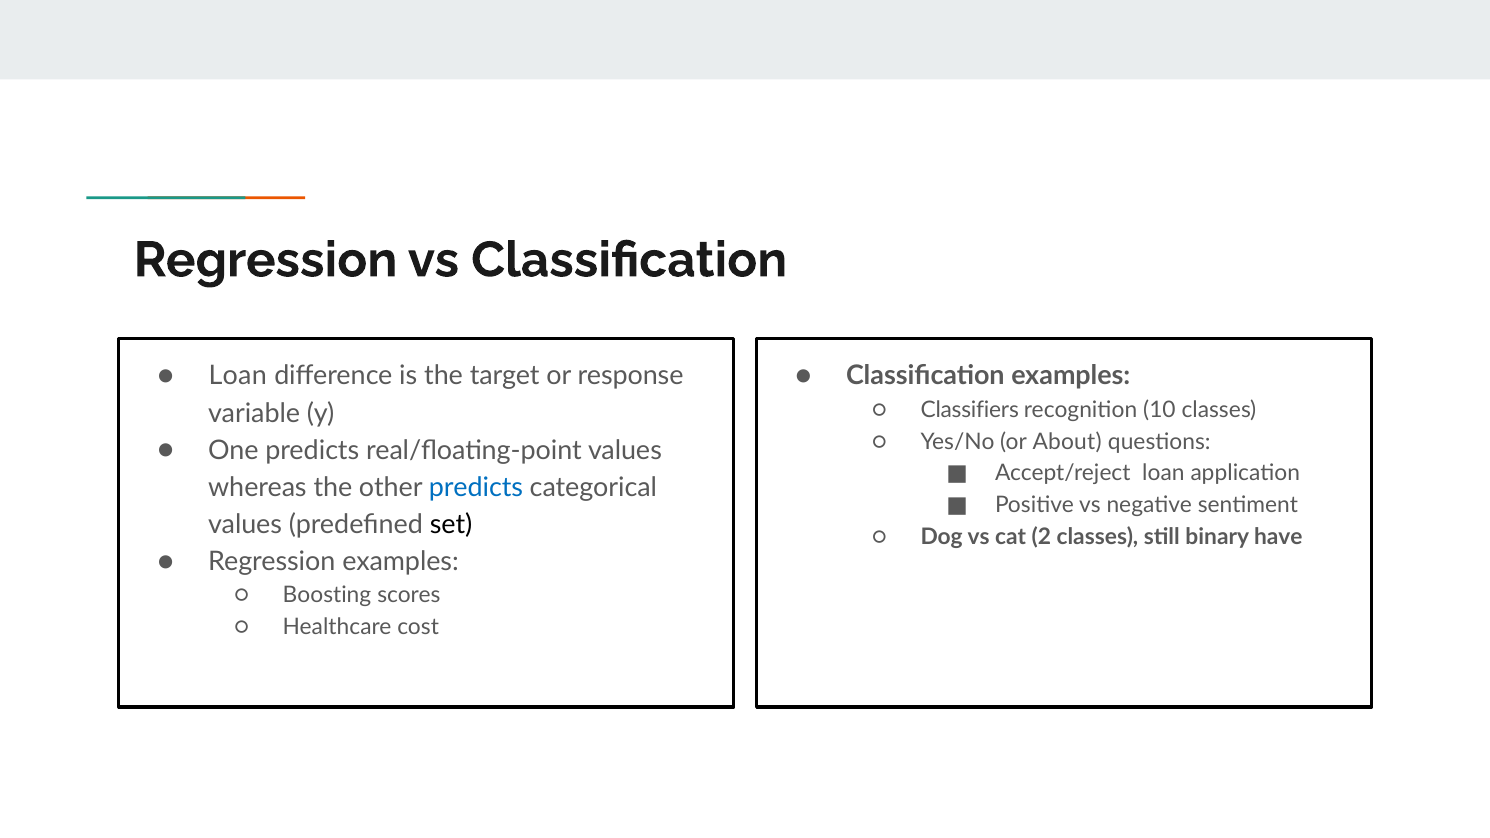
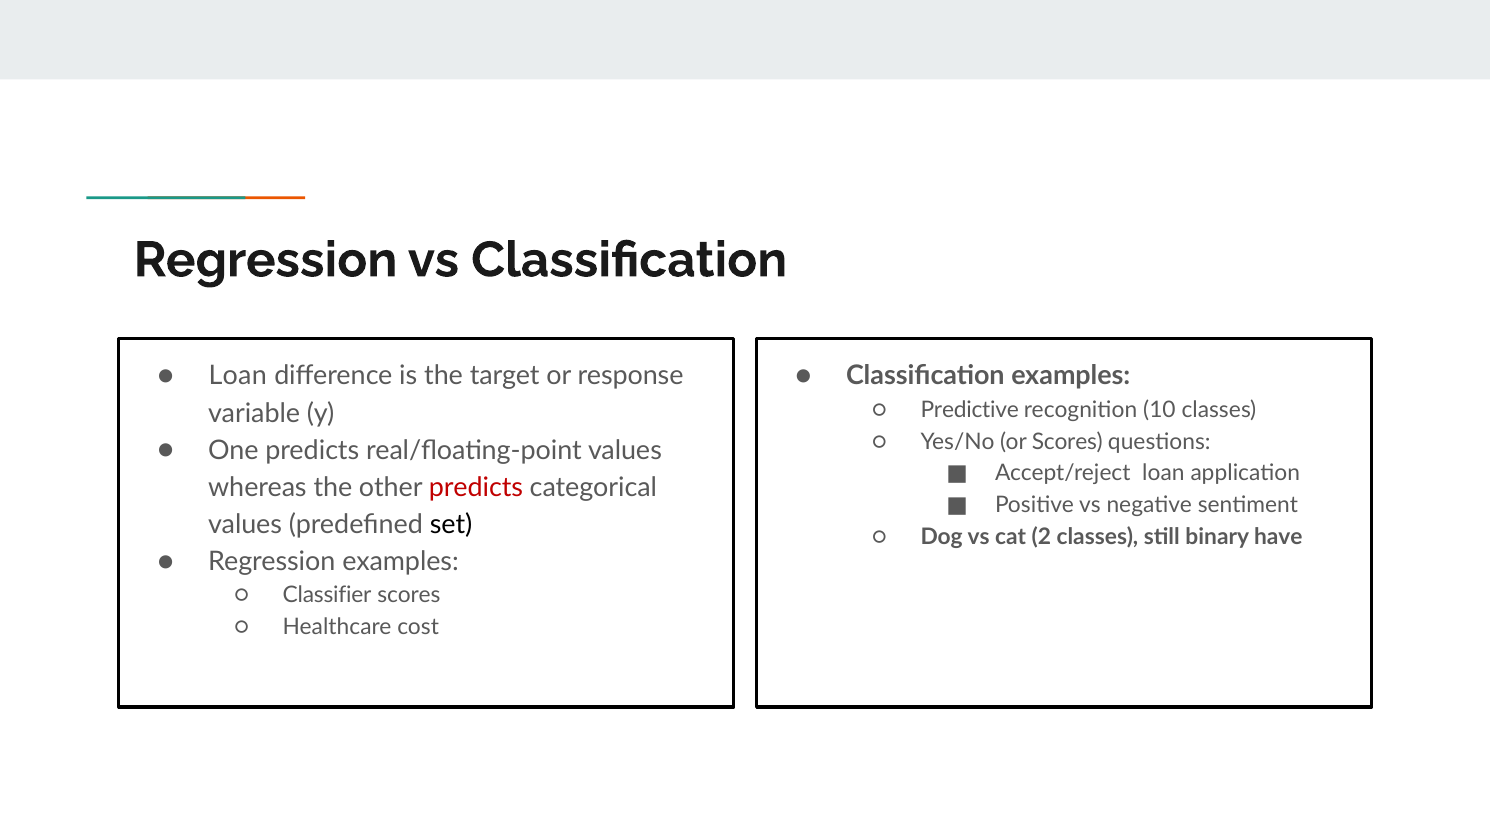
Classifiers: Classifiers -> Predictive
or About: About -> Scores
predicts at (476, 487) colour: blue -> red
Boosting: Boosting -> Classifier
